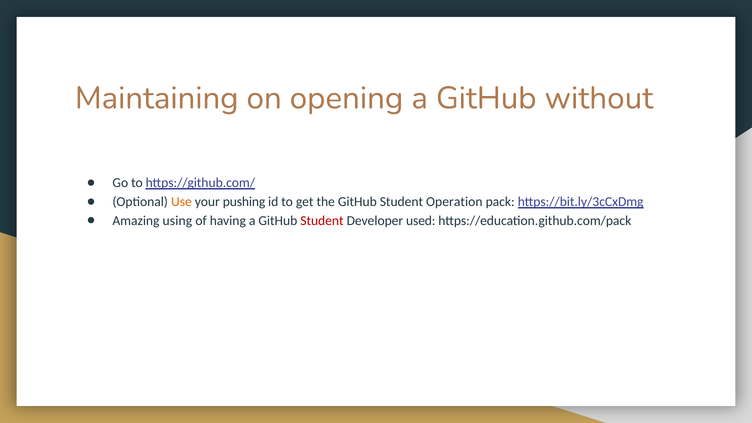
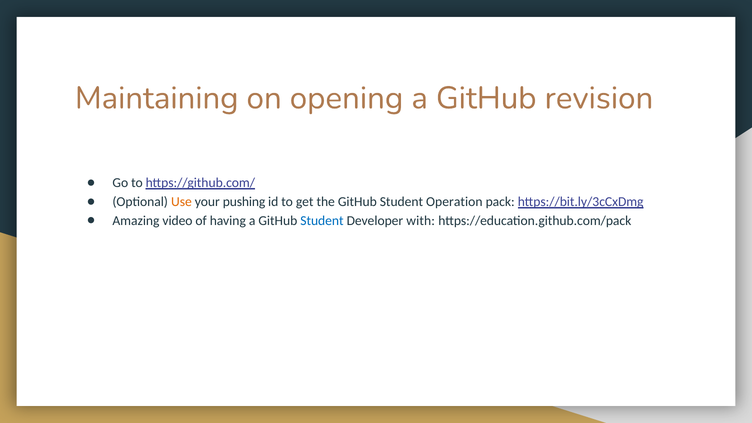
without: without -> revision
using: using -> video
Student at (322, 221) colour: red -> blue
used: used -> with
